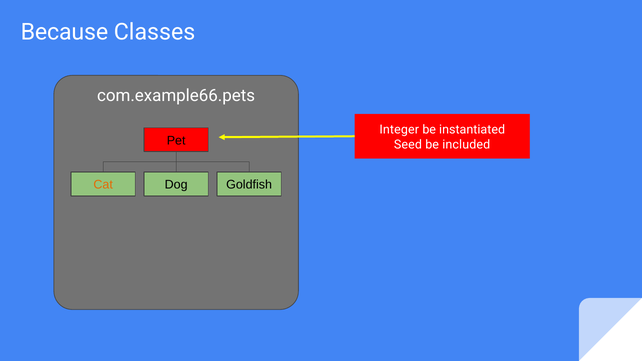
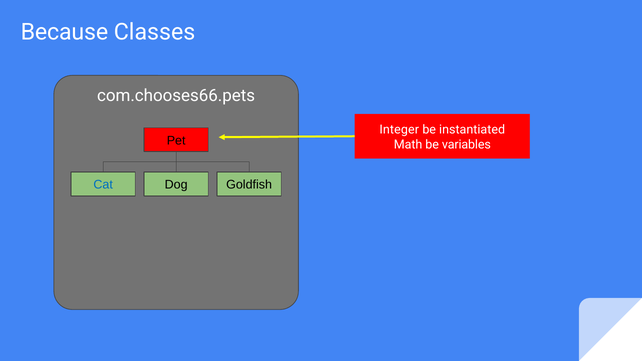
com.example66.pets: com.example66.pets -> com.chooses66.pets
Seed: Seed -> Math
included: included -> variables
Cat colour: orange -> blue
